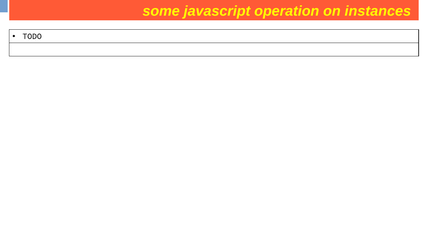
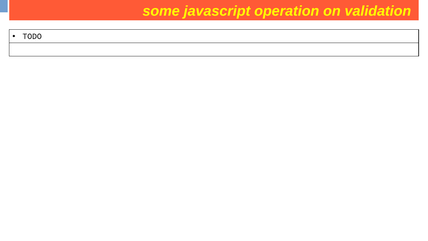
instances: instances -> validation
